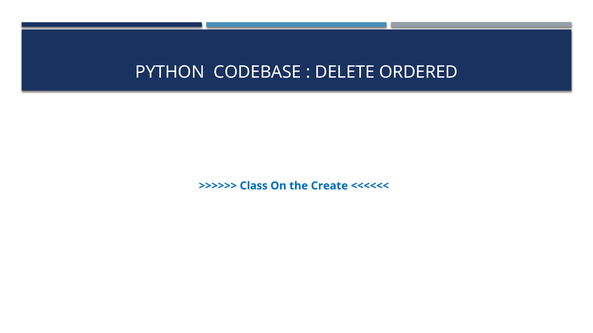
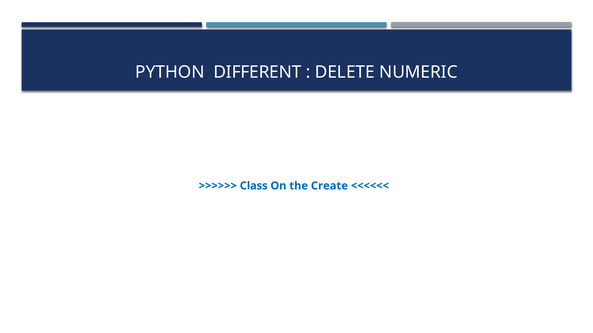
CODEBASE: CODEBASE -> DIFFERENT
ORDERED: ORDERED -> NUMERIC
